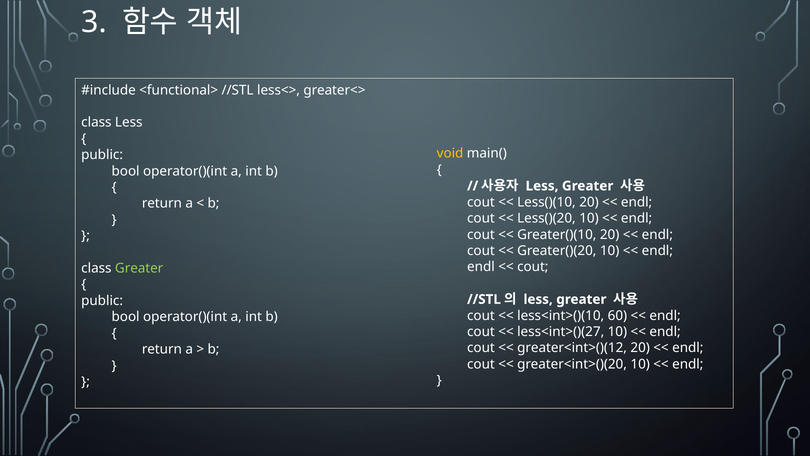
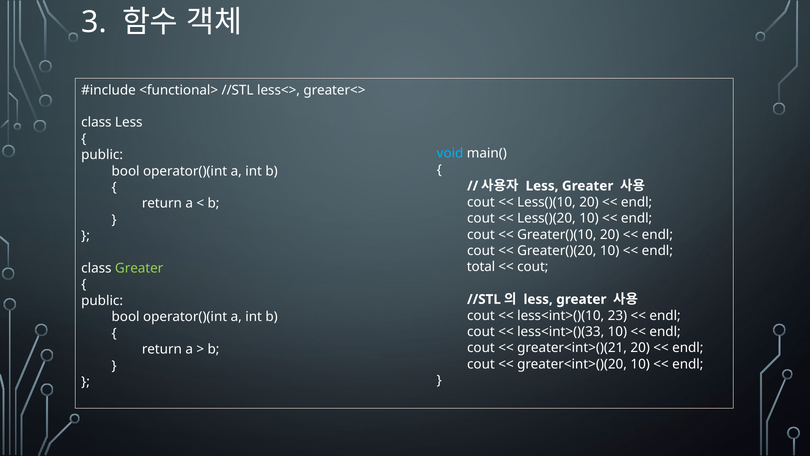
void colour: yellow -> light blue
endl at (481, 267): endl -> total
60: 60 -> 23
less<int>()(27: less<int>()(27 -> less<int>()(33
greater<int>()(12: greater<int>()(12 -> greater<int>()(21
